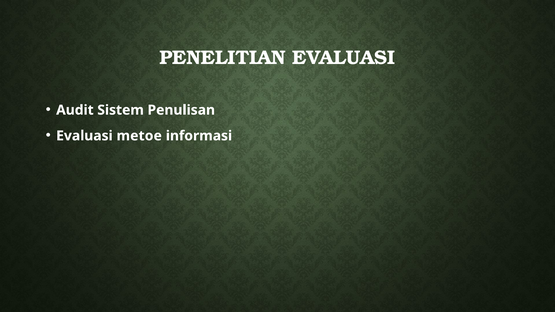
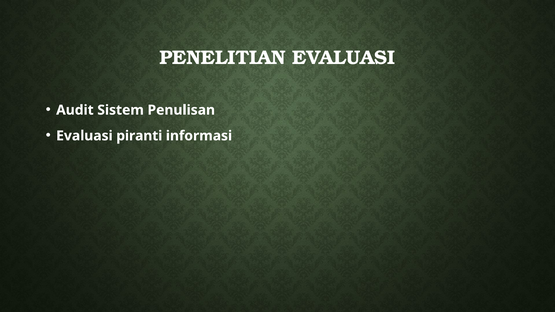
metoe: metoe -> piranti
